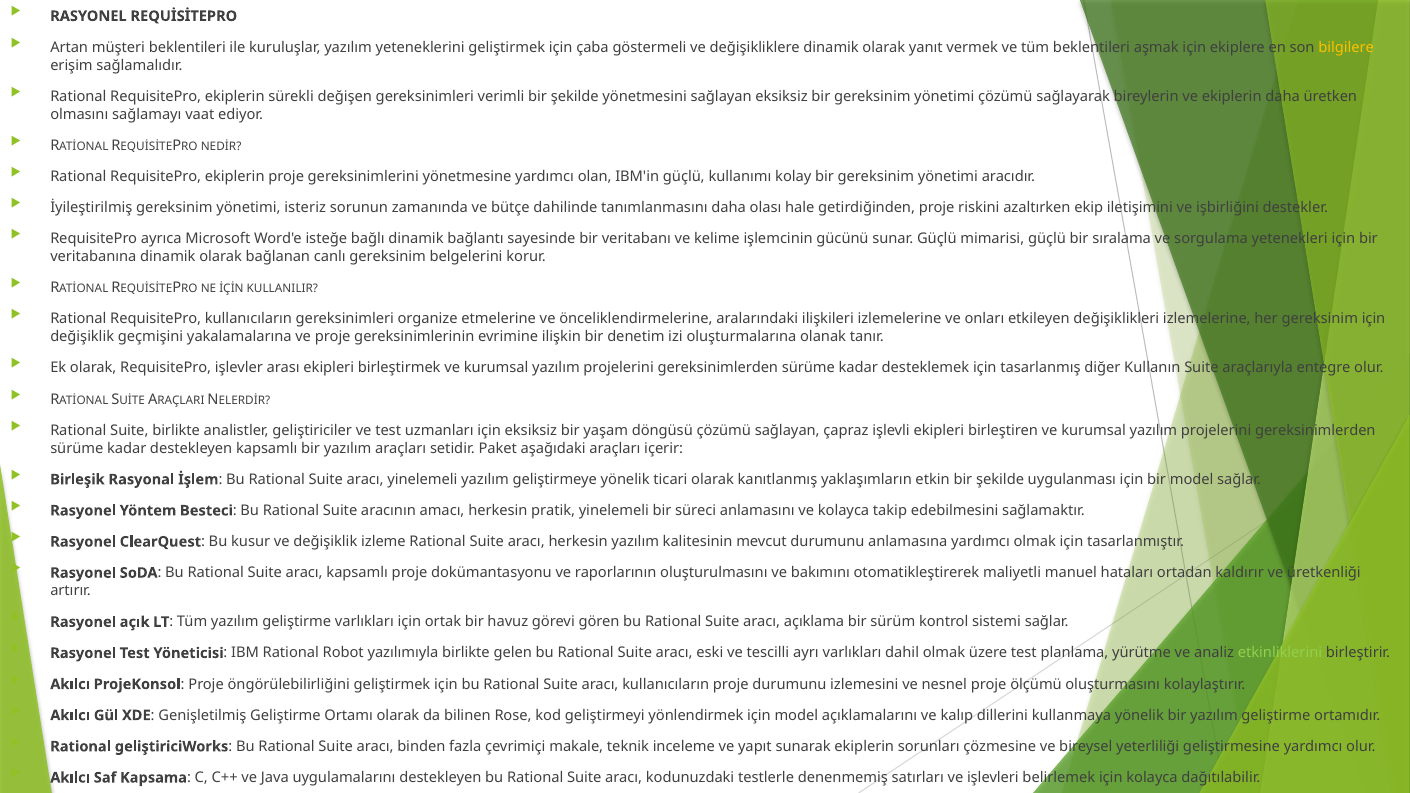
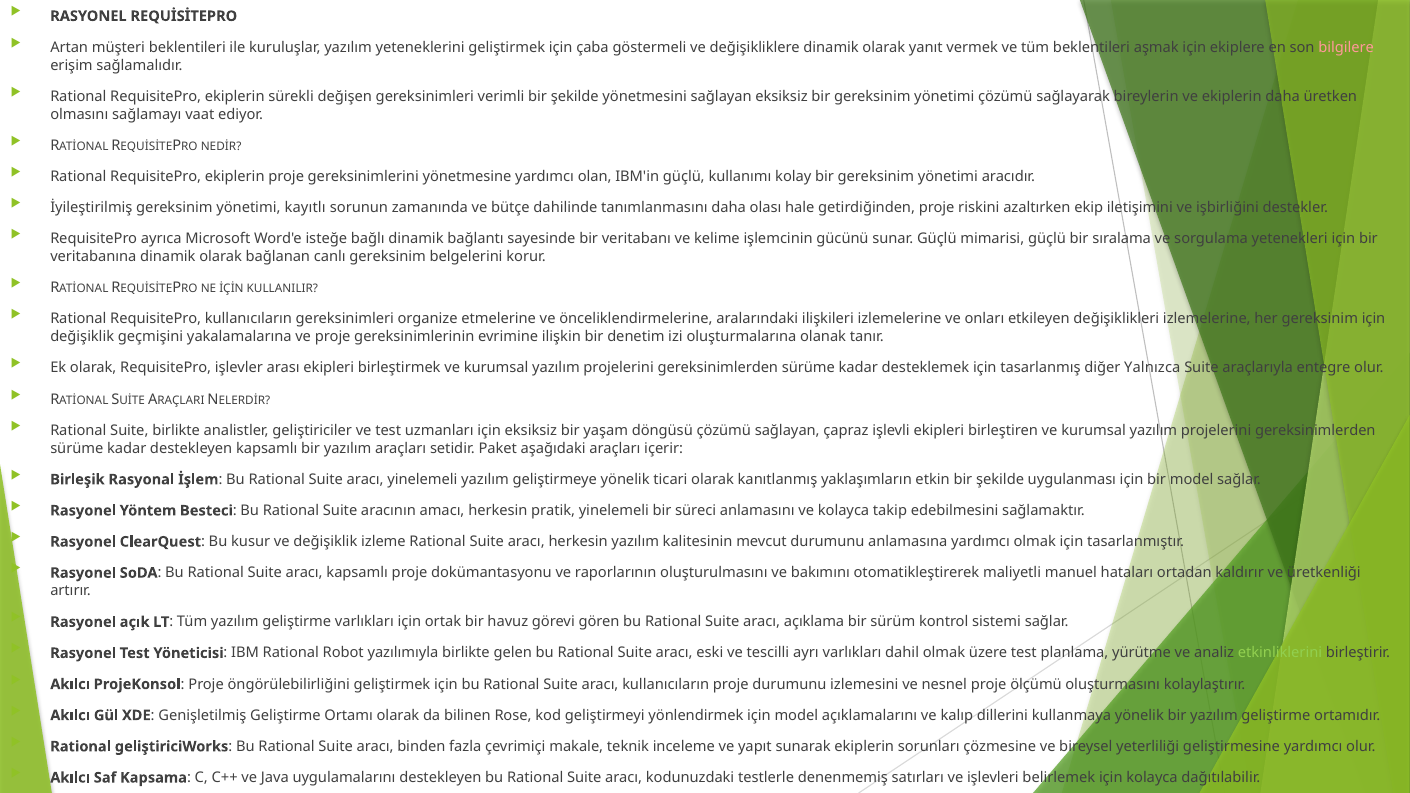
bilgilere colour: yellow -> pink
isteriz: isteriz -> kayıtlı
Kullanın: Kullanın -> Yalnızca
